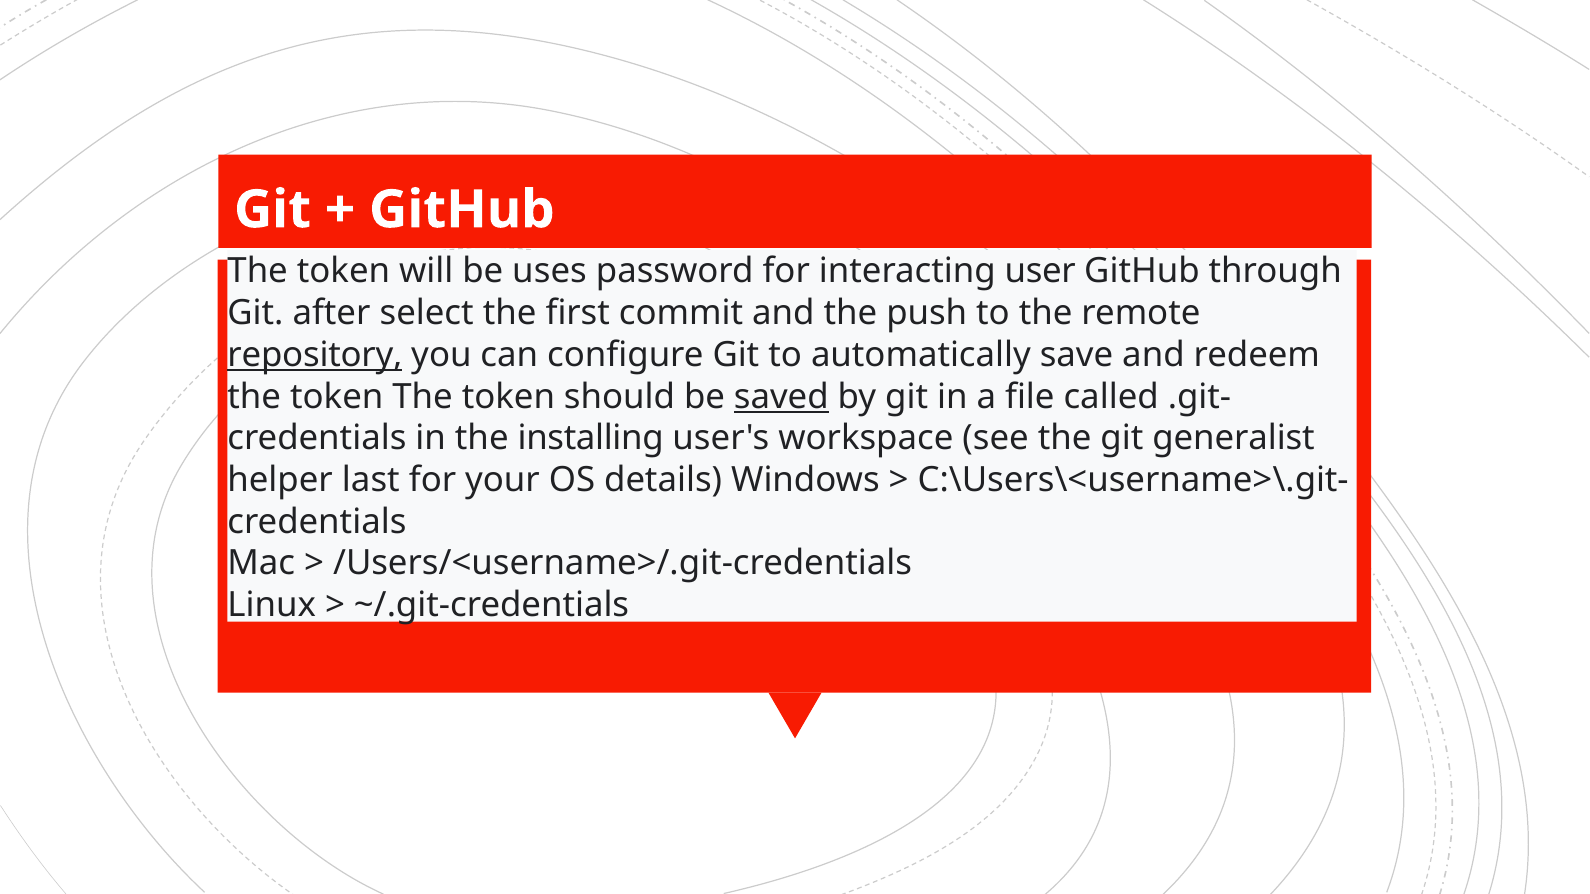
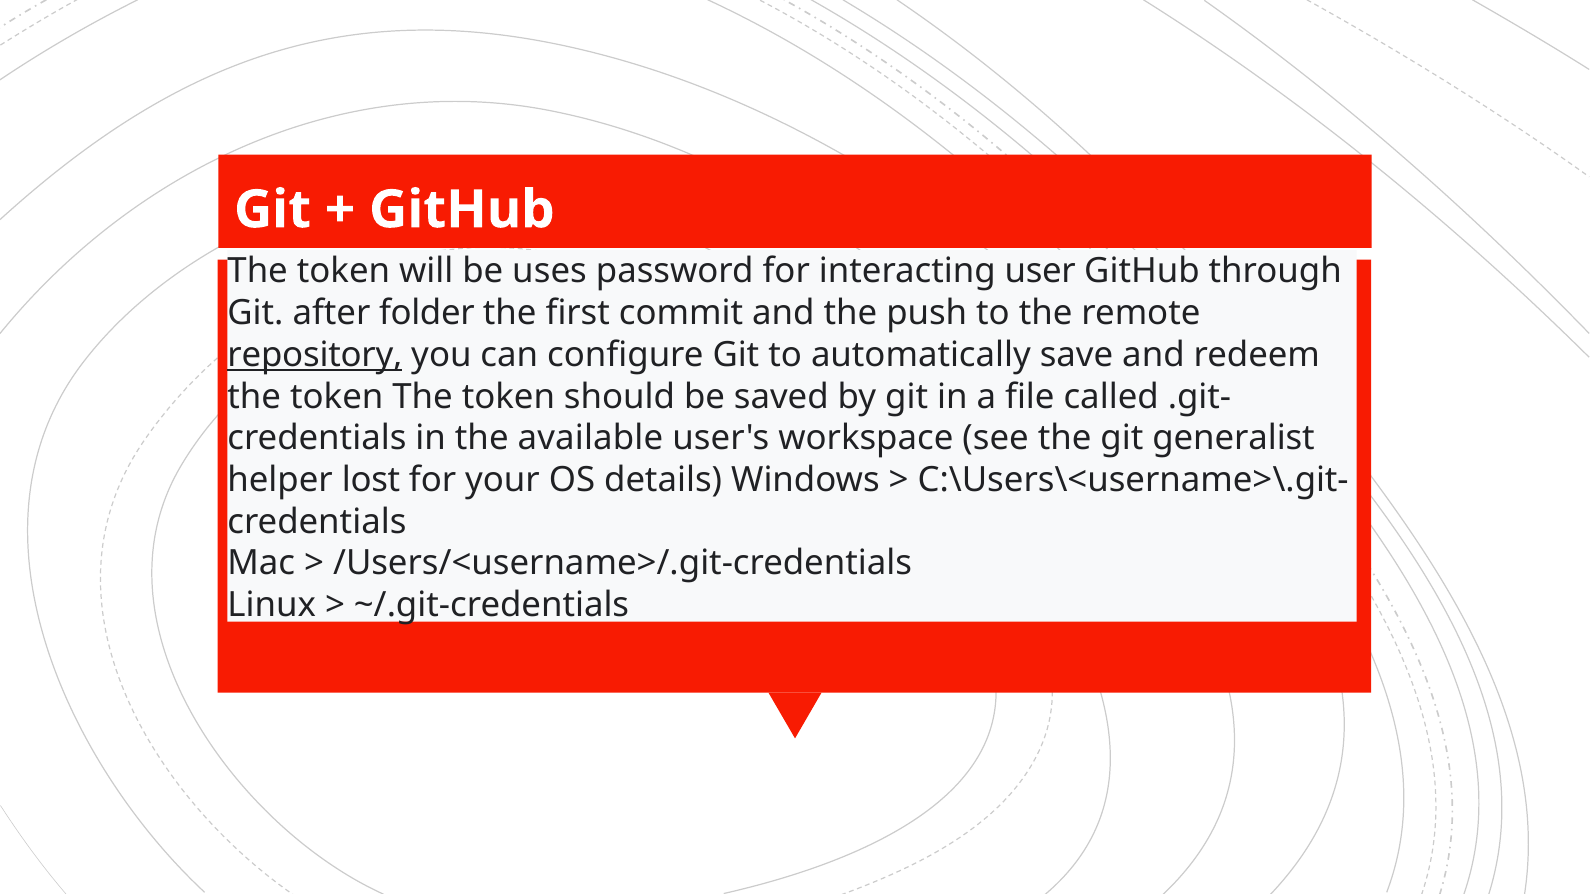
select: select -> folder
saved underline: present -> none
installing: installing -> available
last: last -> lost
